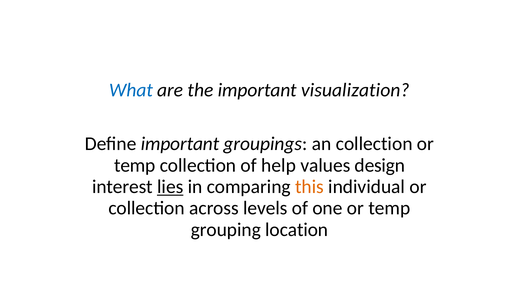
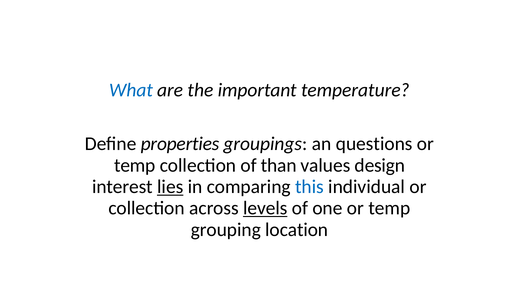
visualization: visualization -> temperature
Define important: important -> properties
an collection: collection -> questions
help: help -> than
this colour: orange -> blue
levels underline: none -> present
